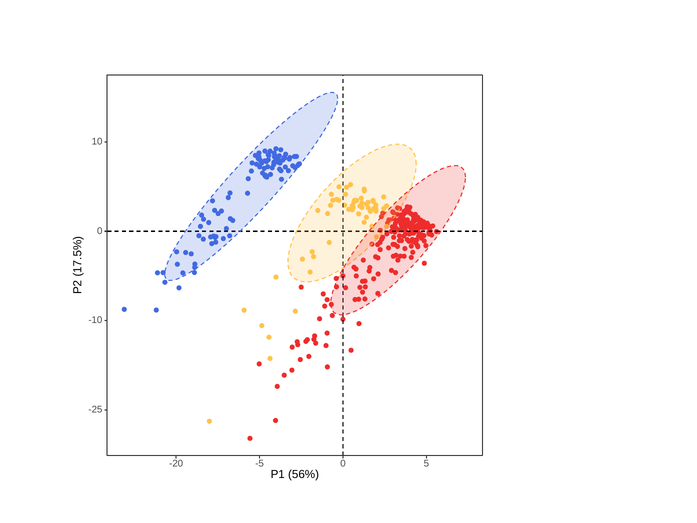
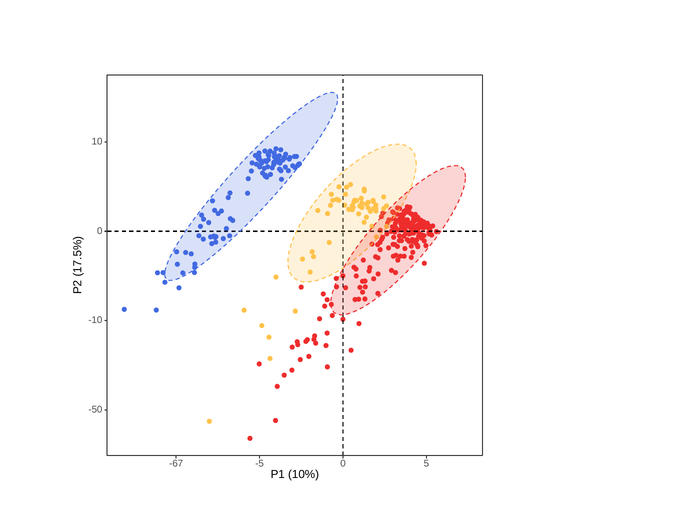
-25: -25 -> -50
-20: -20 -> -67
56%: 56% -> 10%
